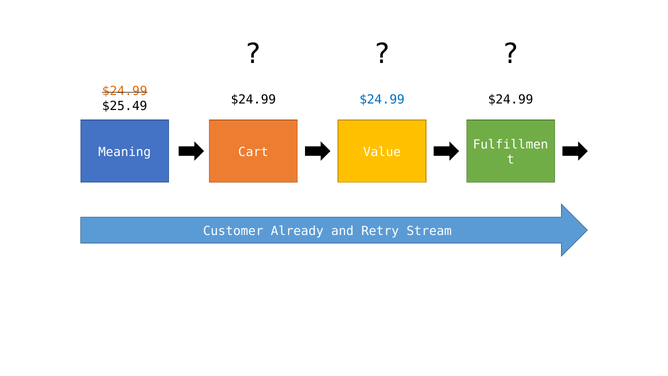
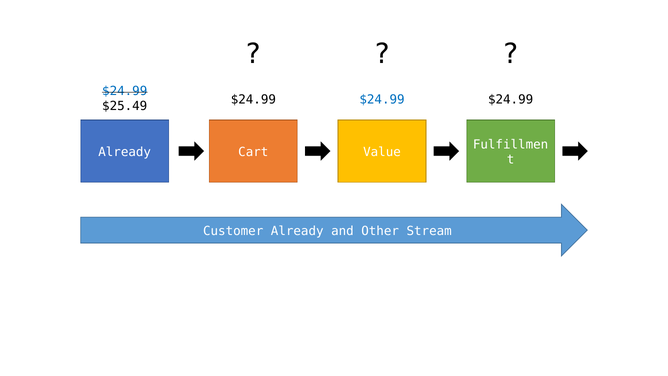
$24.99 at (125, 91) colour: orange -> blue
Meaning at (125, 152): Meaning -> Already
Retry: Retry -> Other
